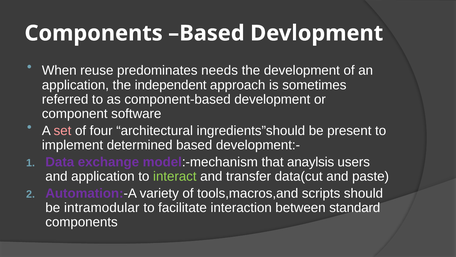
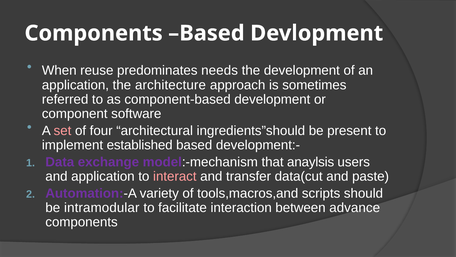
independent: independent -> architecture
determined: determined -> established
interact colour: light green -> pink
standard: standard -> advance
